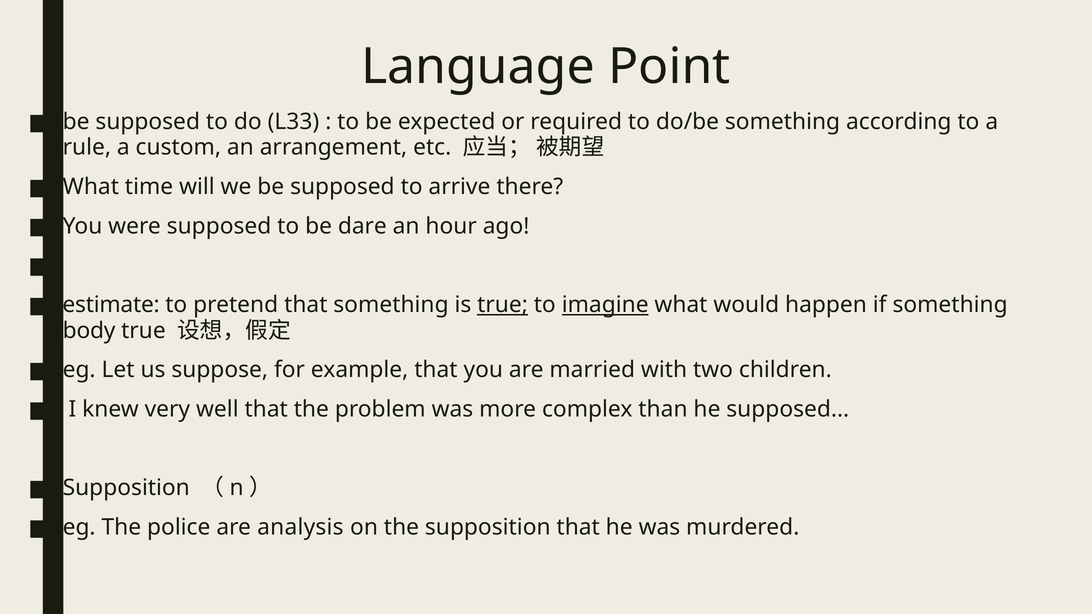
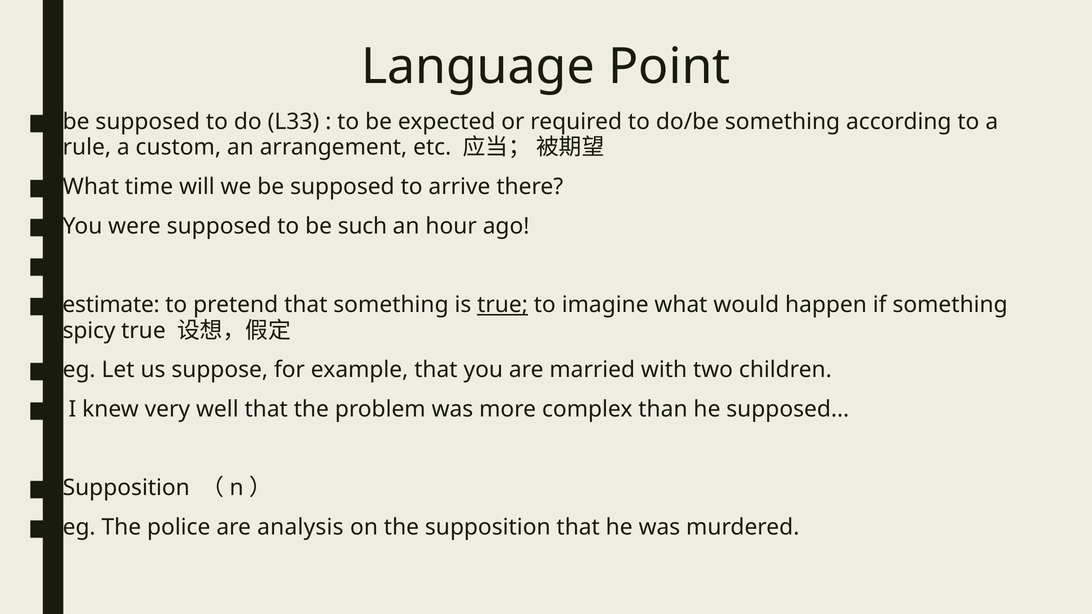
dare: dare -> such
imagine underline: present -> none
body: body -> spicy
